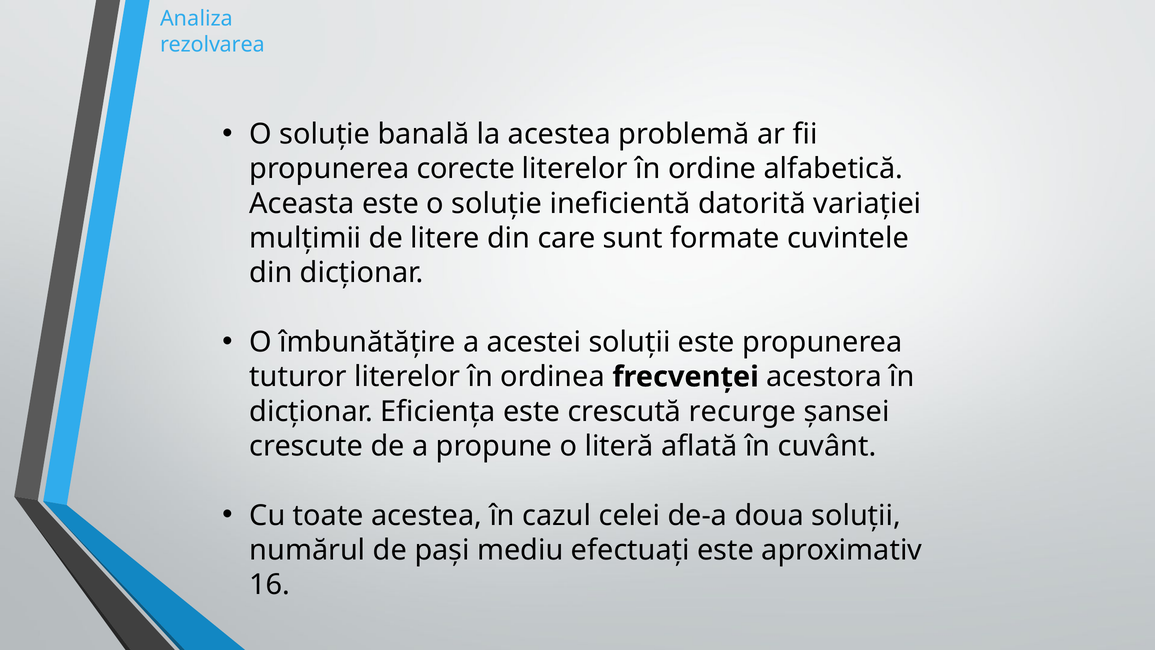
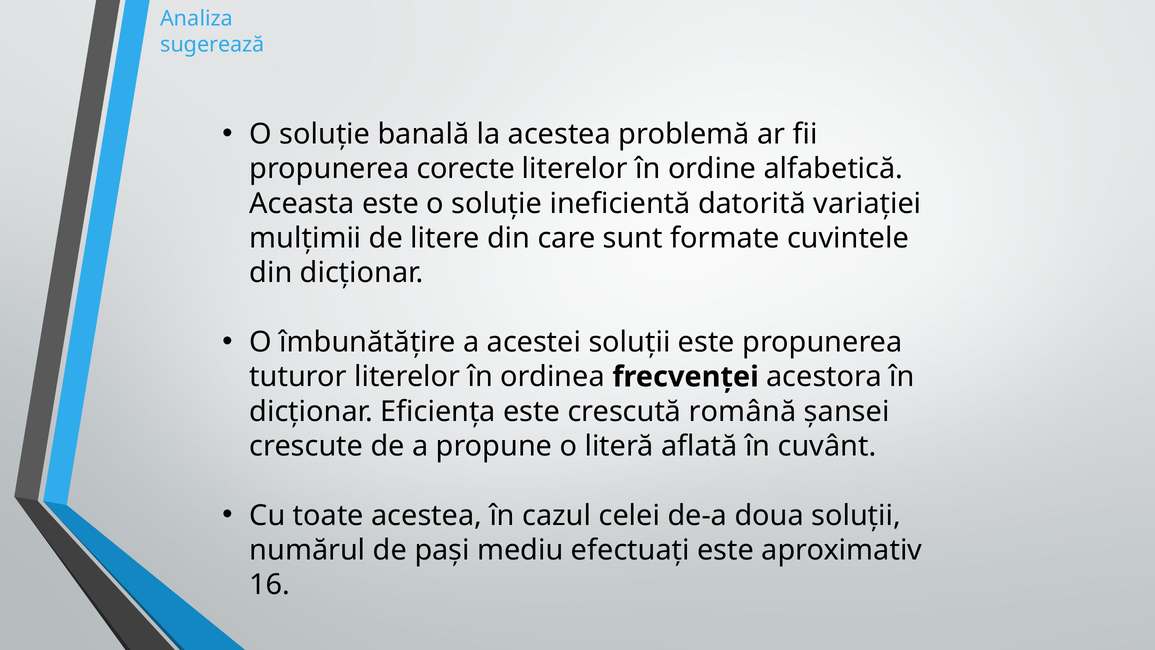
rezolvarea: rezolvarea -> sugerează
recurge: recurge -> română
